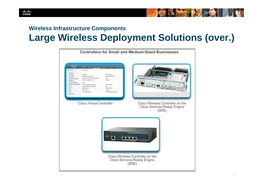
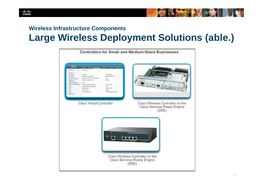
over: over -> able
